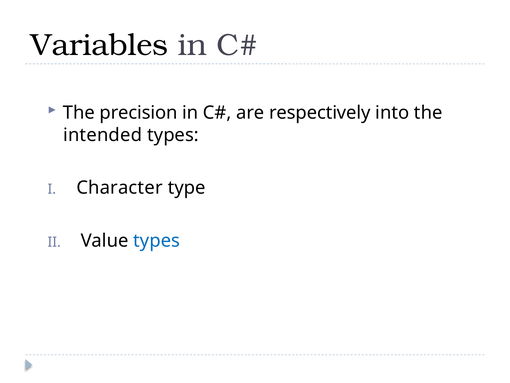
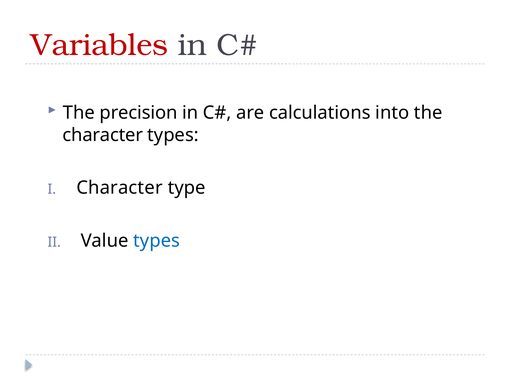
Variables colour: black -> red
respectively: respectively -> calculations
intended at (103, 135): intended -> character
